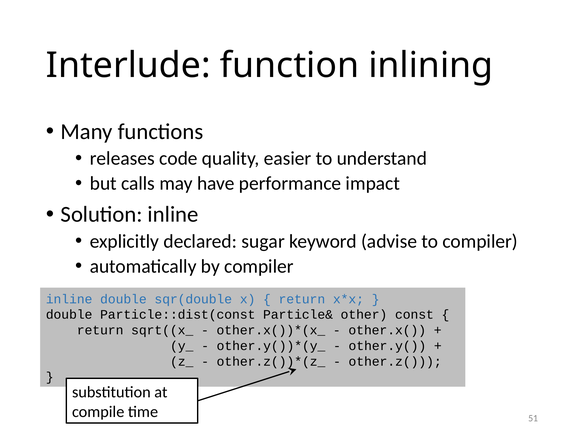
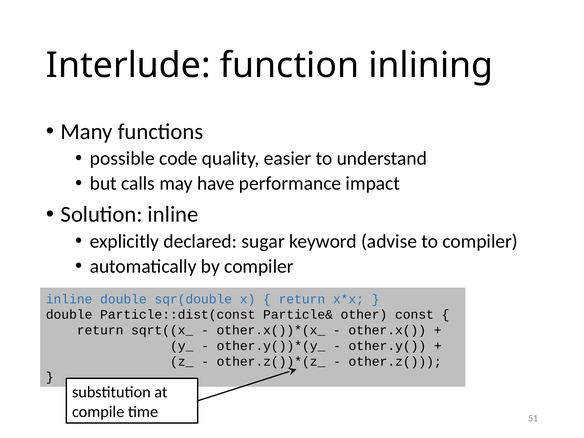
releases: releases -> possible
